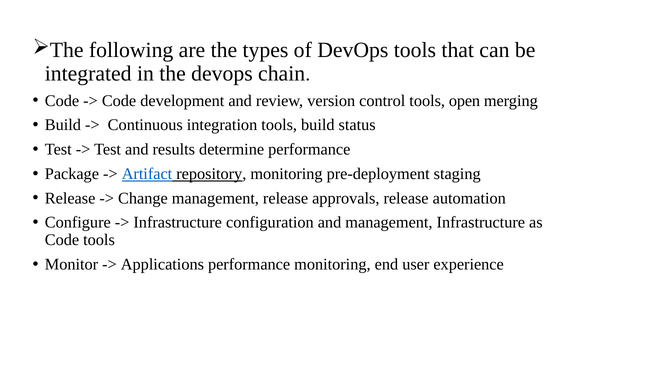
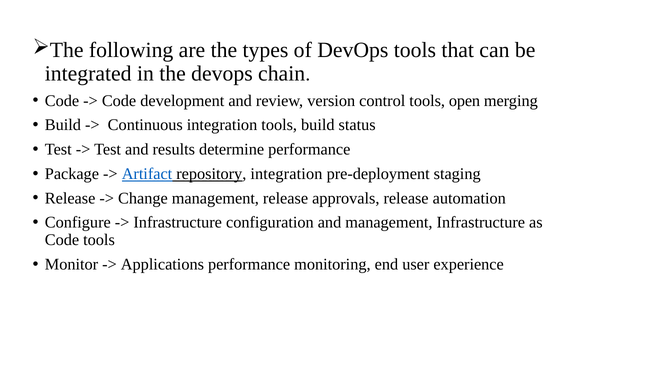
repository monitoring: monitoring -> integration
